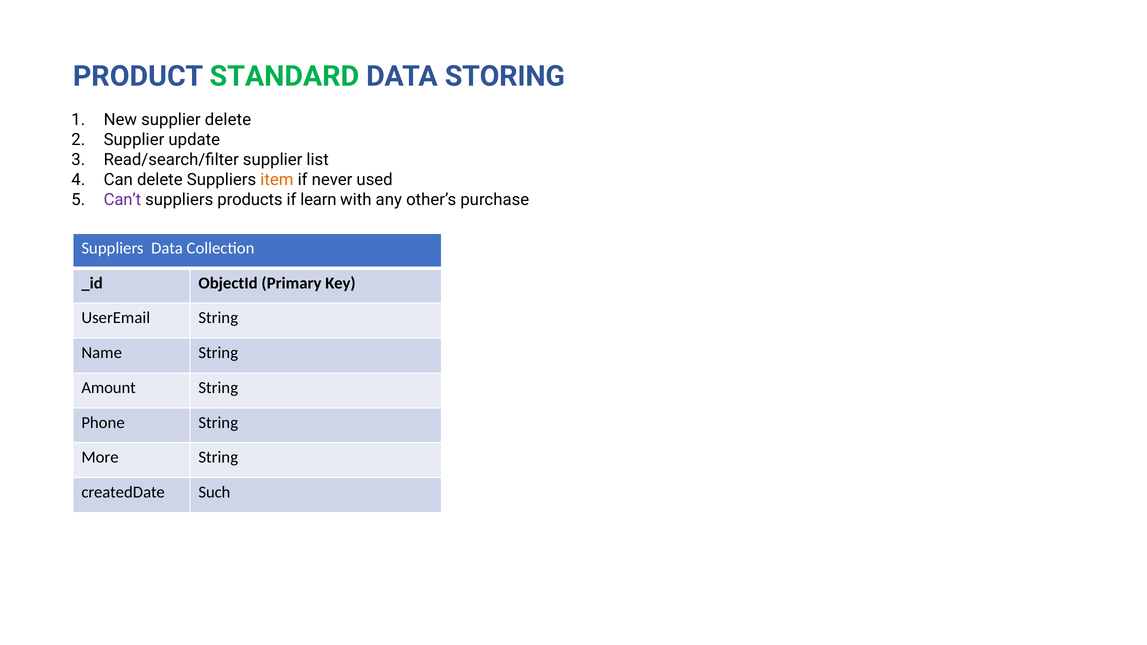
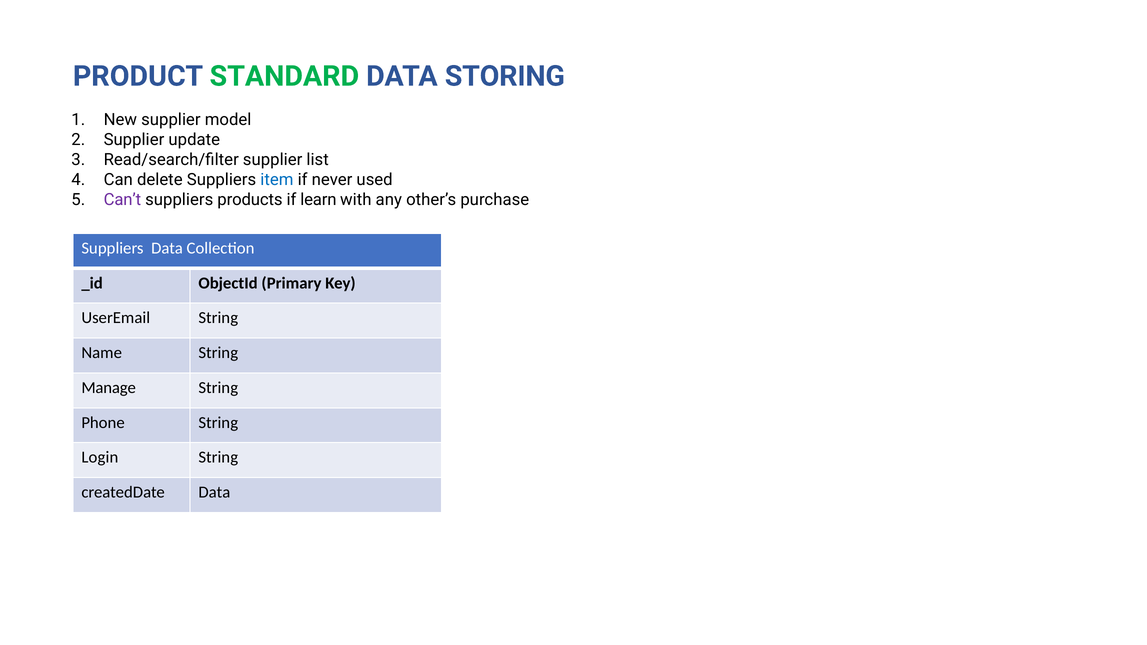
supplier delete: delete -> model
item colour: orange -> blue
Amount: Amount -> Manage
More: More -> Login
createdDate Such: Such -> Data
